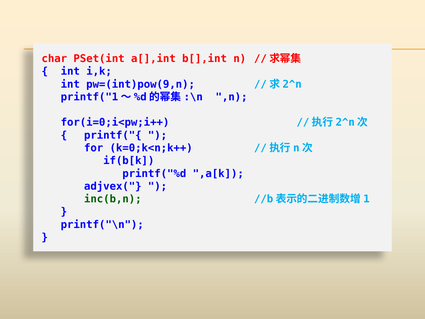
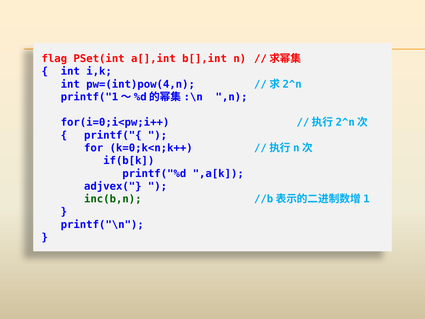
char: char -> flag
pw=(int)pow(9,n: pw=(int)pow(9,n -> pw=(int)pow(4,n
